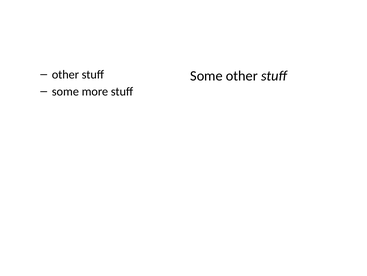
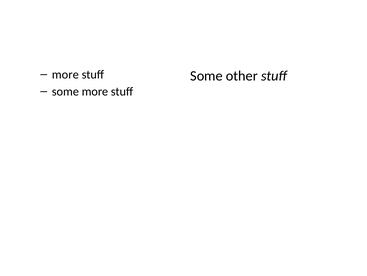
other at (65, 74): other -> more
